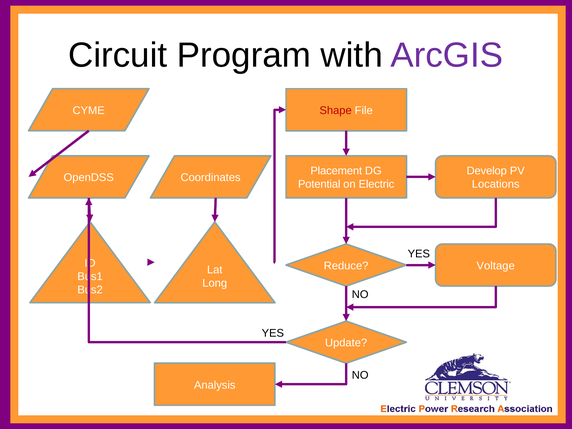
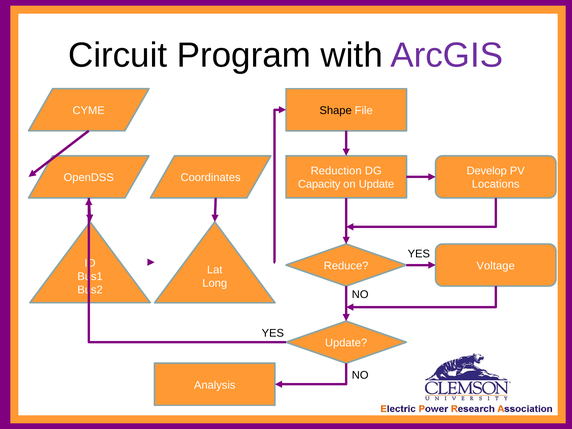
Shape colour: red -> black
Placement: Placement -> Reduction
Potential: Potential -> Capacity
on Electric: Electric -> Update
